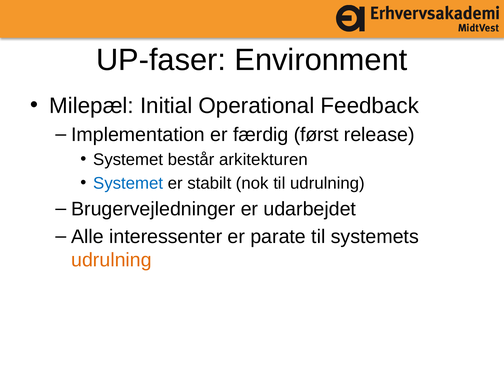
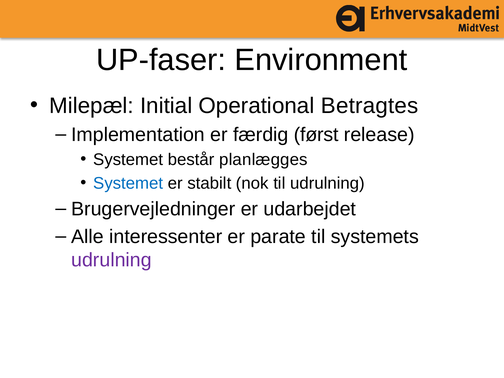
Feedback: Feedback -> Betragtes
arkitekturen: arkitekturen -> planlægges
udrulning at (111, 260) colour: orange -> purple
